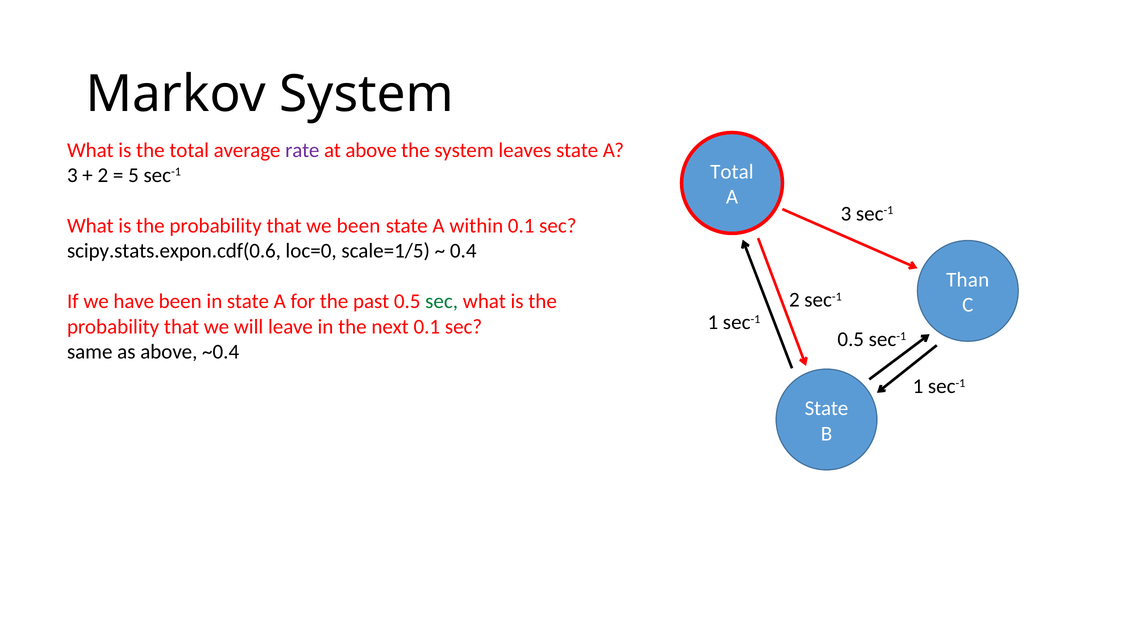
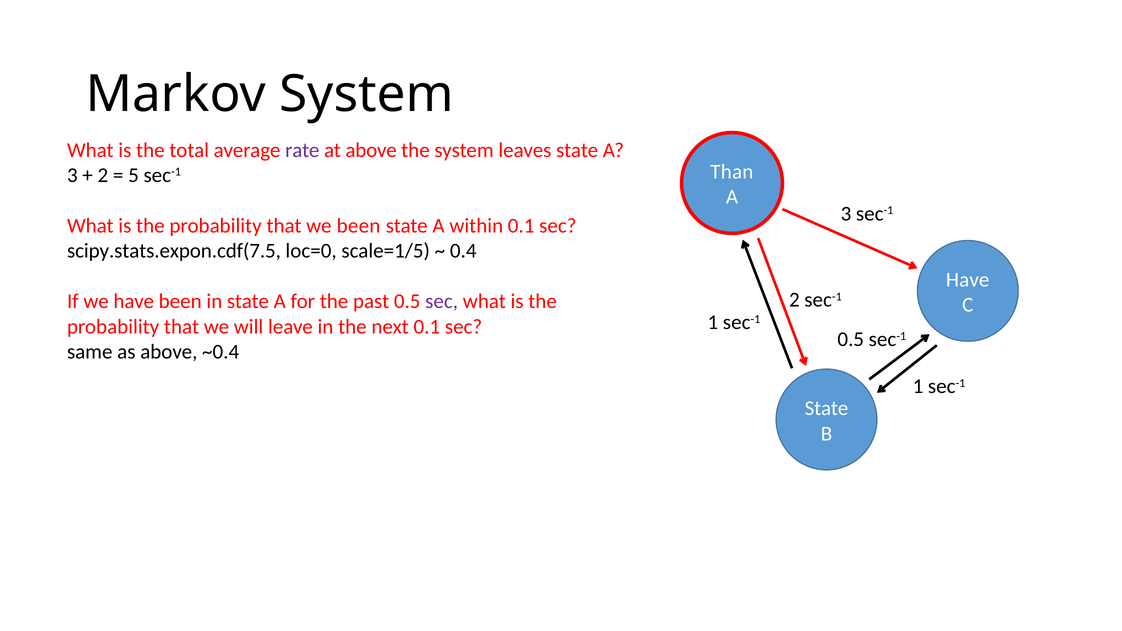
Total at (732, 172): Total -> Than
scipy.stats.expon.cdf(0.6: scipy.stats.expon.cdf(0.6 -> scipy.stats.expon.cdf(7.5
Than at (968, 280): Than -> Have
sec at (442, 302) colour: green -> purple
